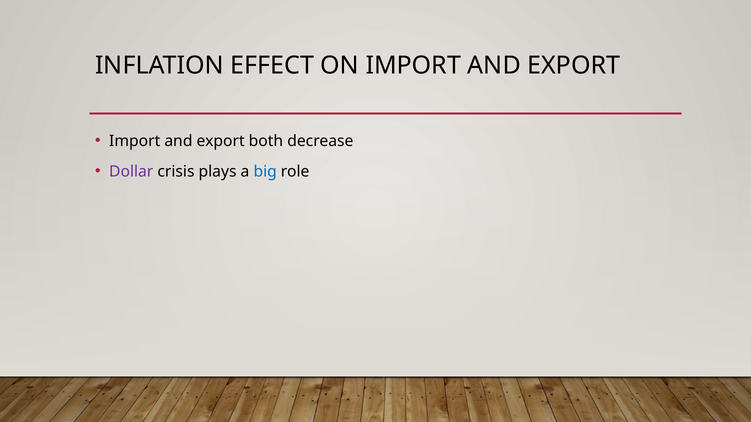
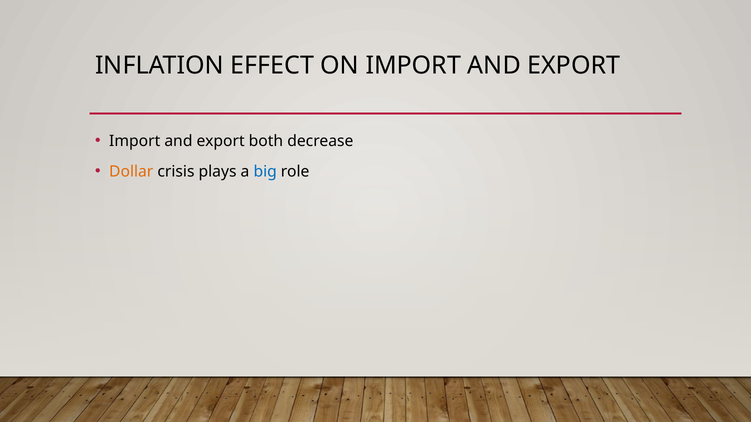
Dollar colour: purple -> orange
